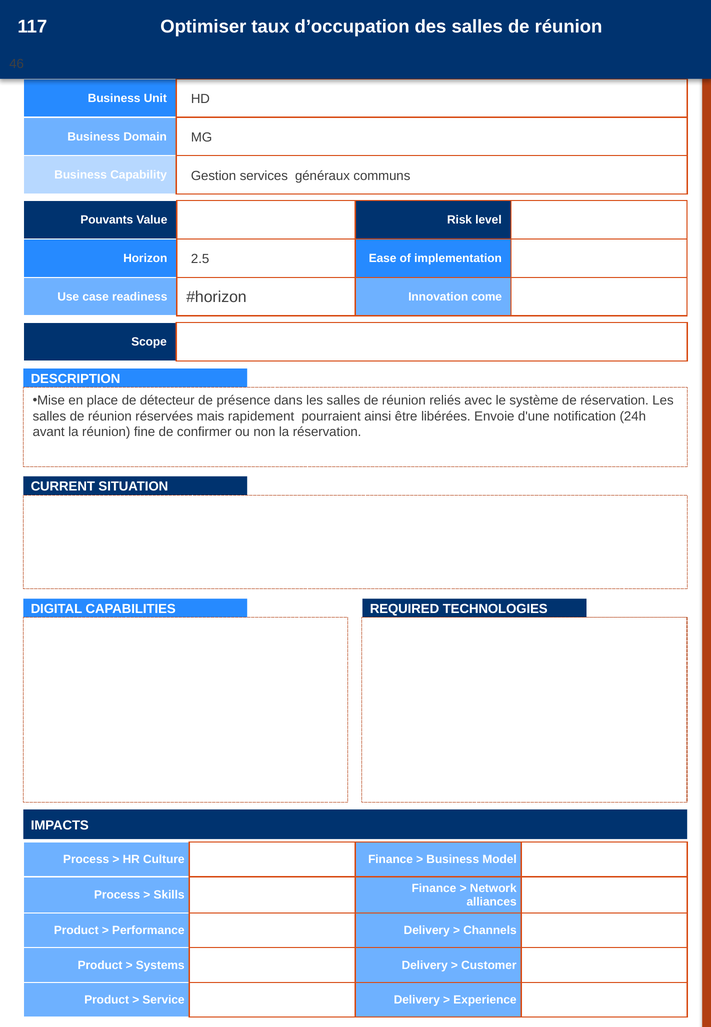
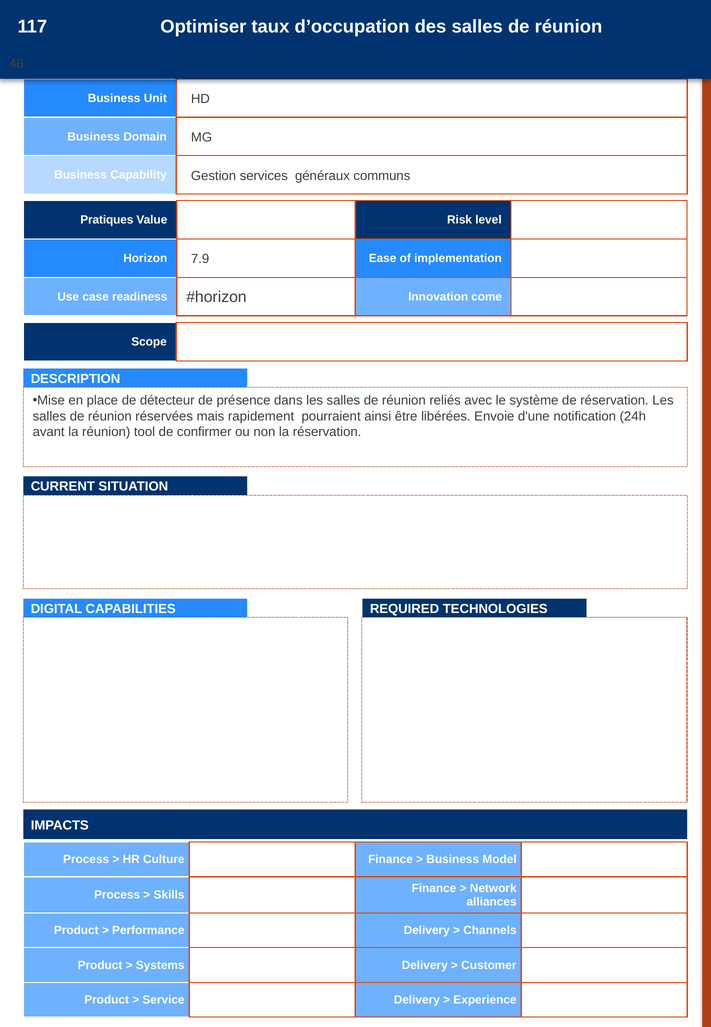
Pouvants: Pouvants -> Pratiques
2.5: 2.5 -> 7.9
fine: fine -> tool
